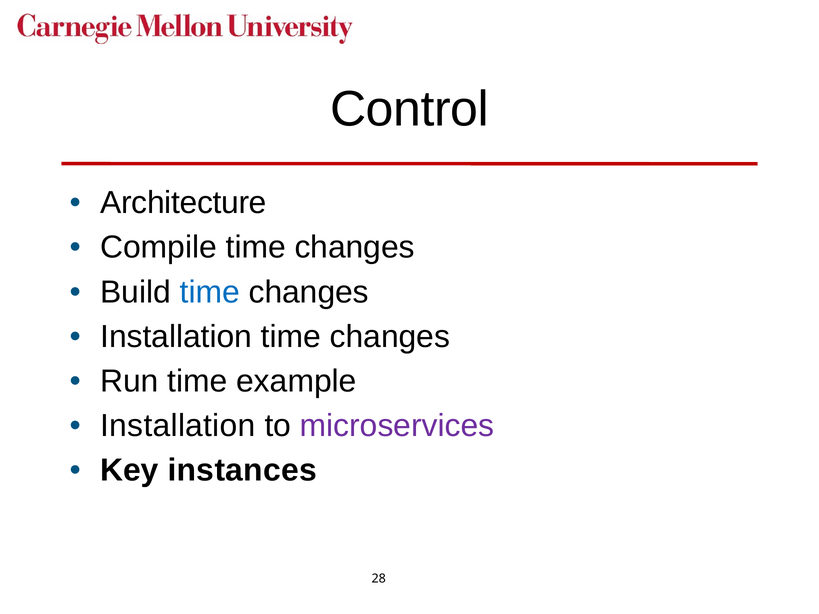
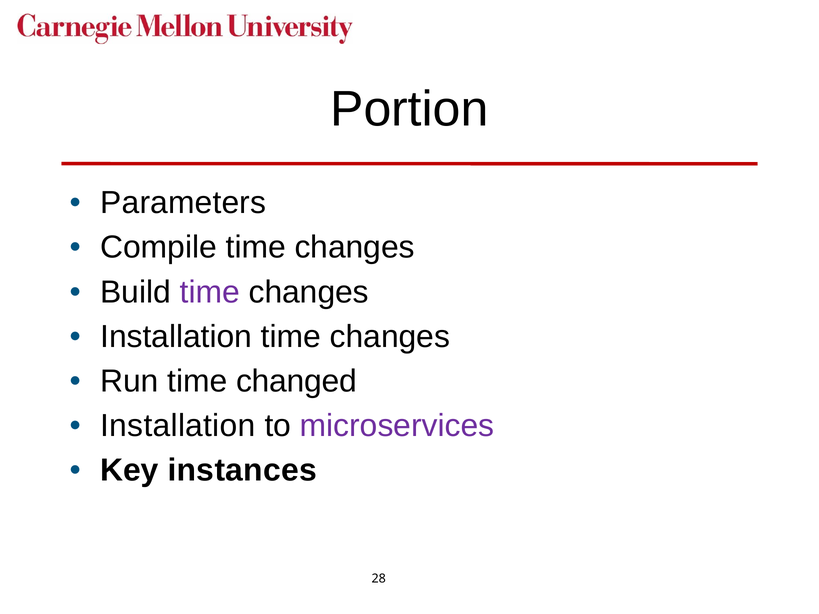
Control: Control -> Portion
Architecture: Architecture -> Parameters
time at (210, 292) colour: blue -> purple
example: example -> changed
